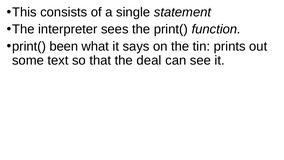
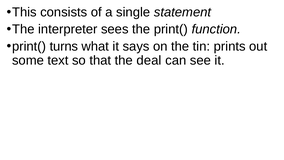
been: been -> turns
